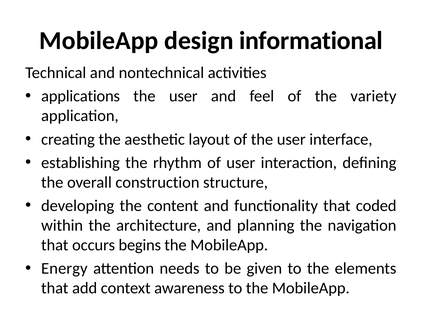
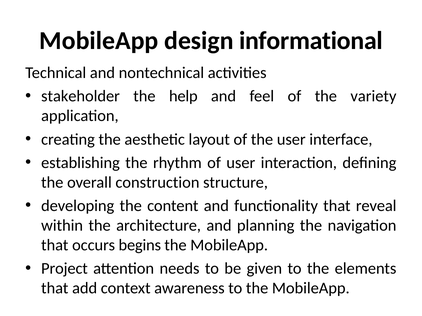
applications: applications -> stakeholder
user at (183, 96): user -> help
coded: coded -> reveal
Energy: Energy -> Project
